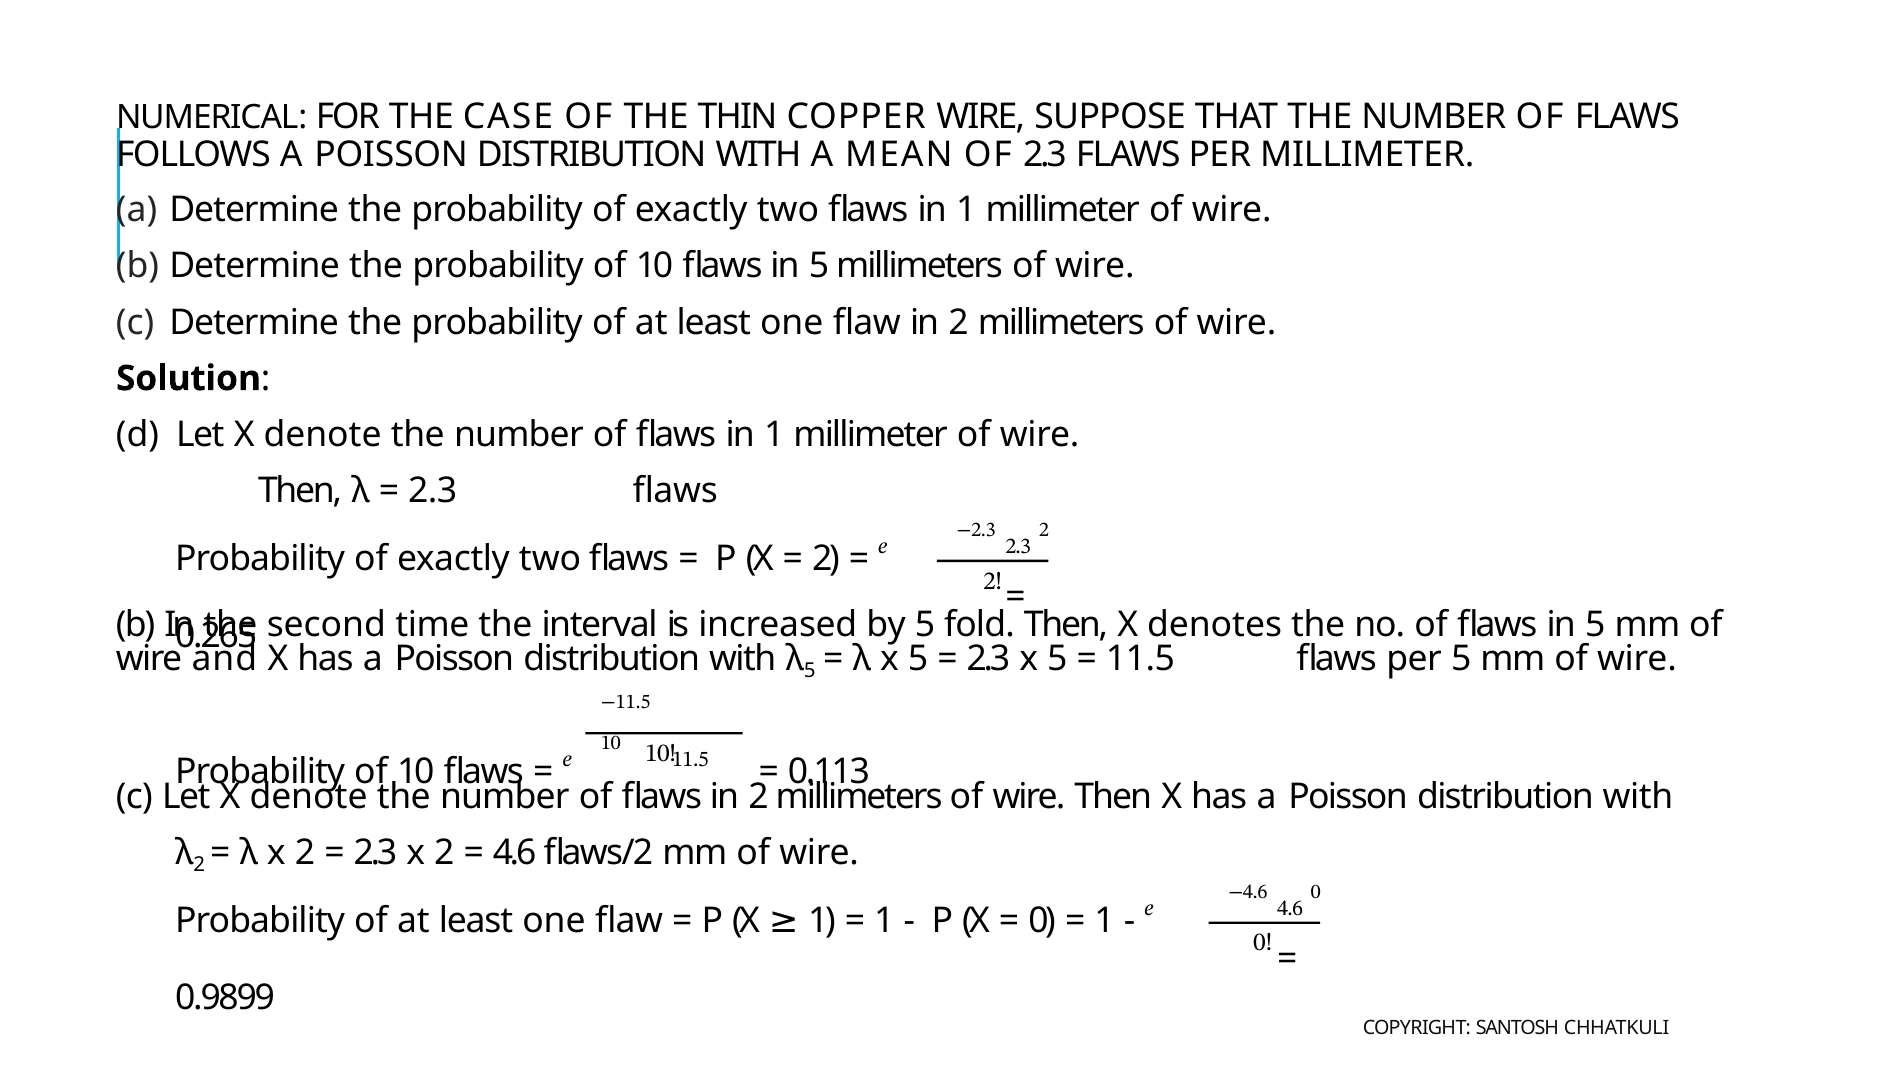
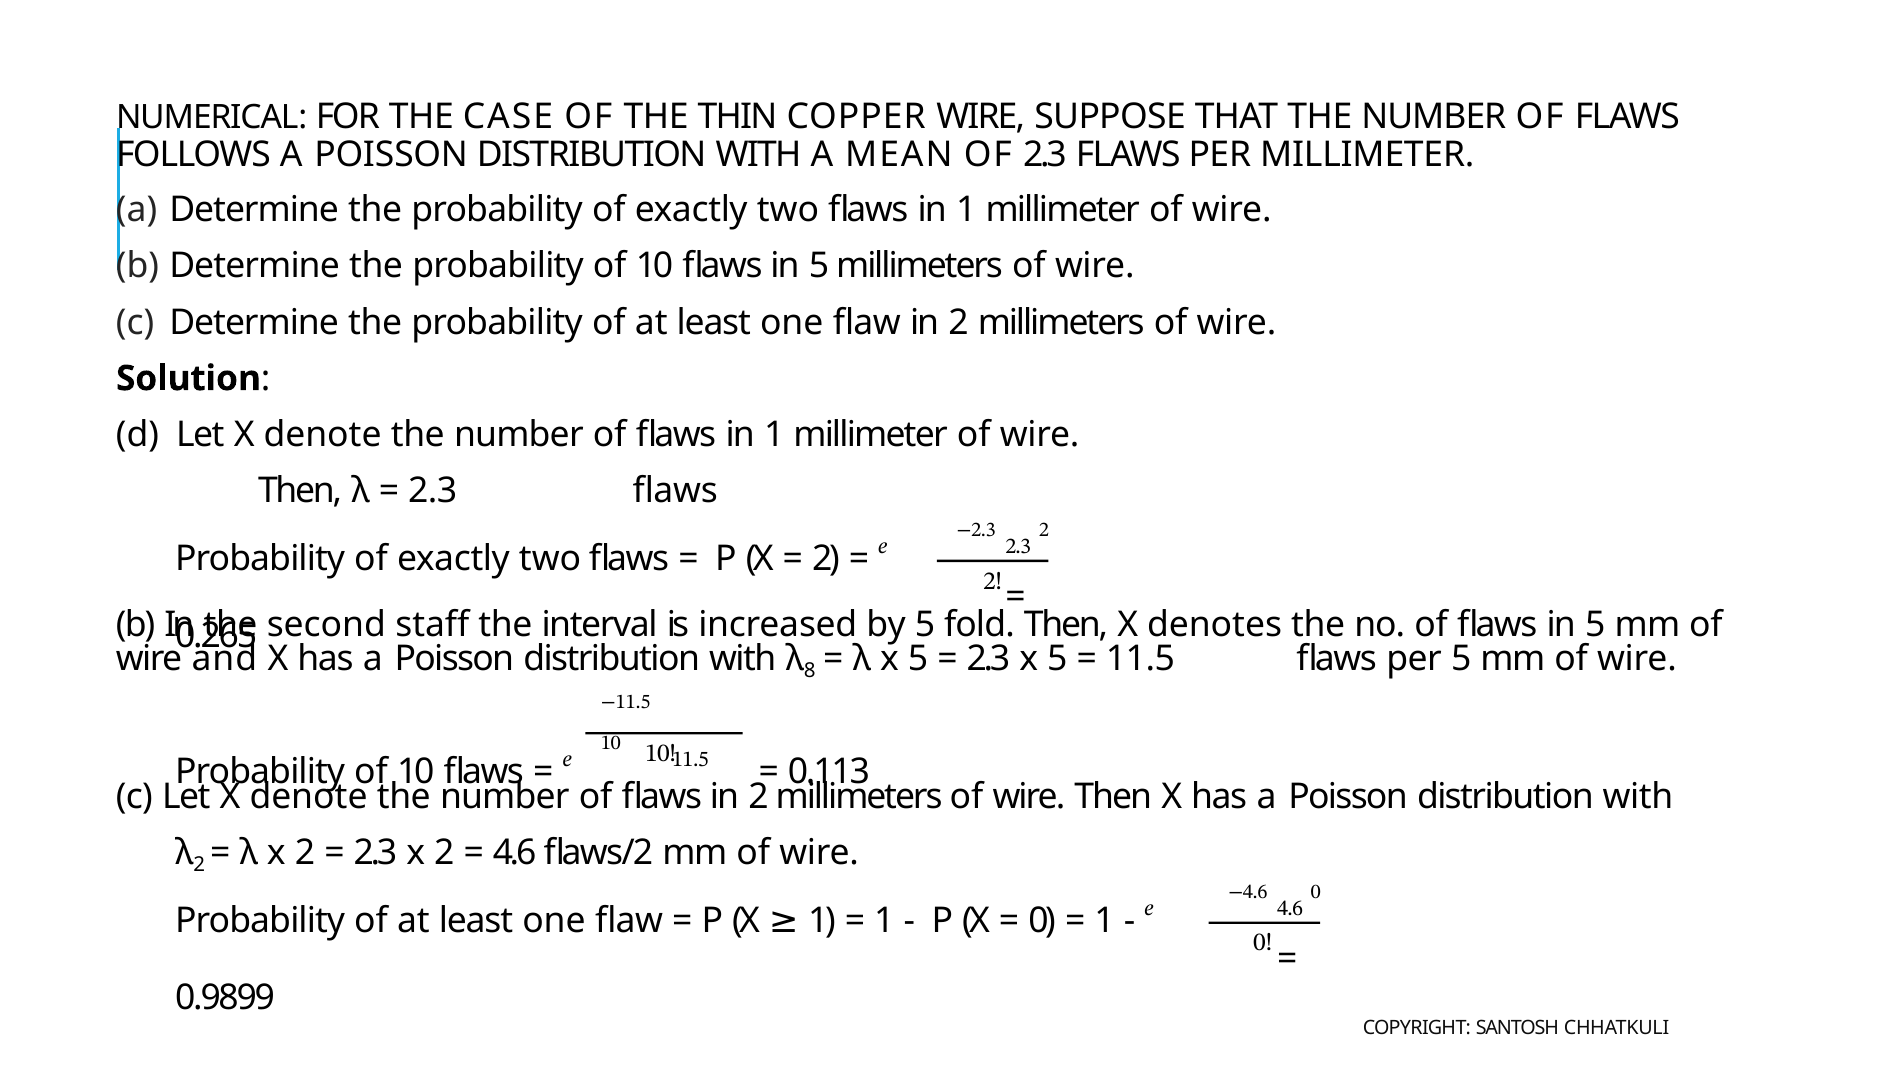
time: time -> staff
λ 5: 5 -> 8
